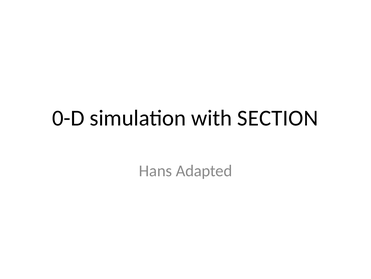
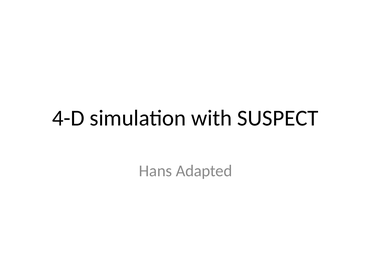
0-D: 0-D -> 4-D
SECTION: SECTION -> SUSPECT
